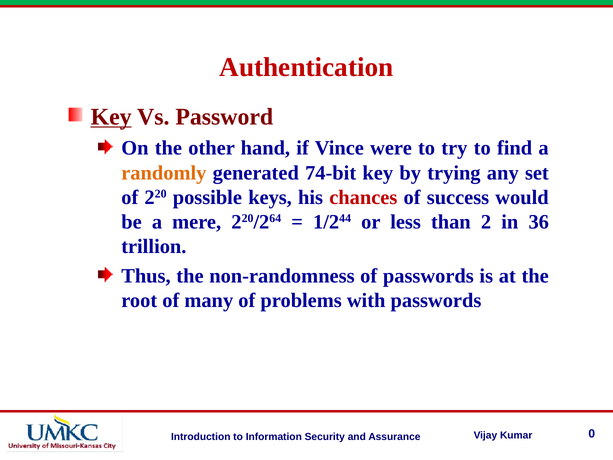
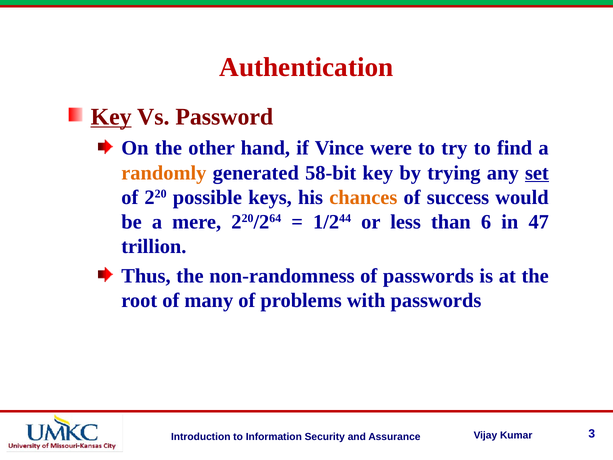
74-bit: 74-bit -> 58-bit
set underline: none -> present
chances colour: red -> orange
2: 2 -> 6
36: 36 -> 47
0: 0 -> 3
